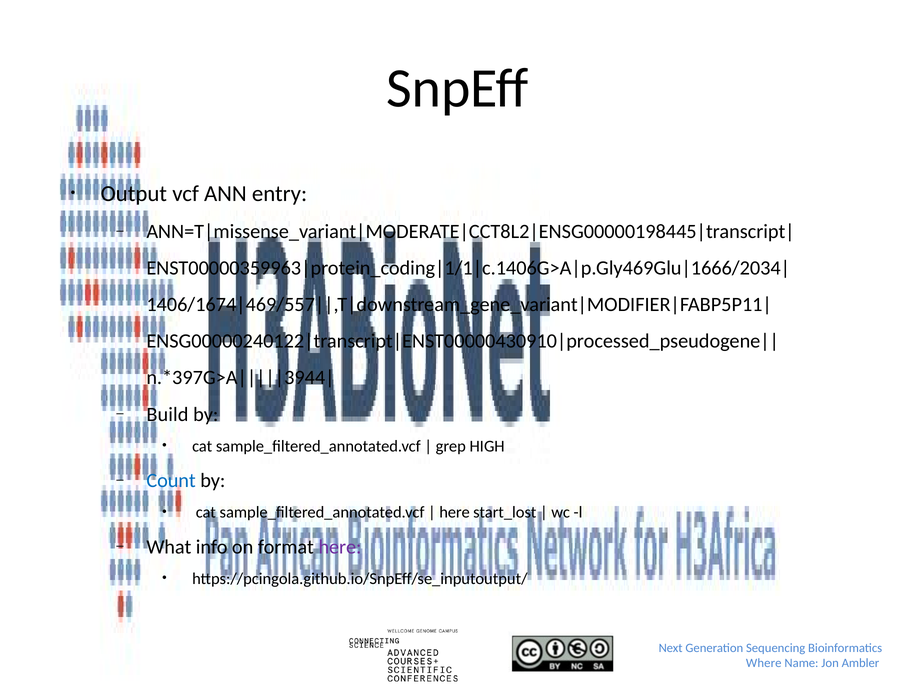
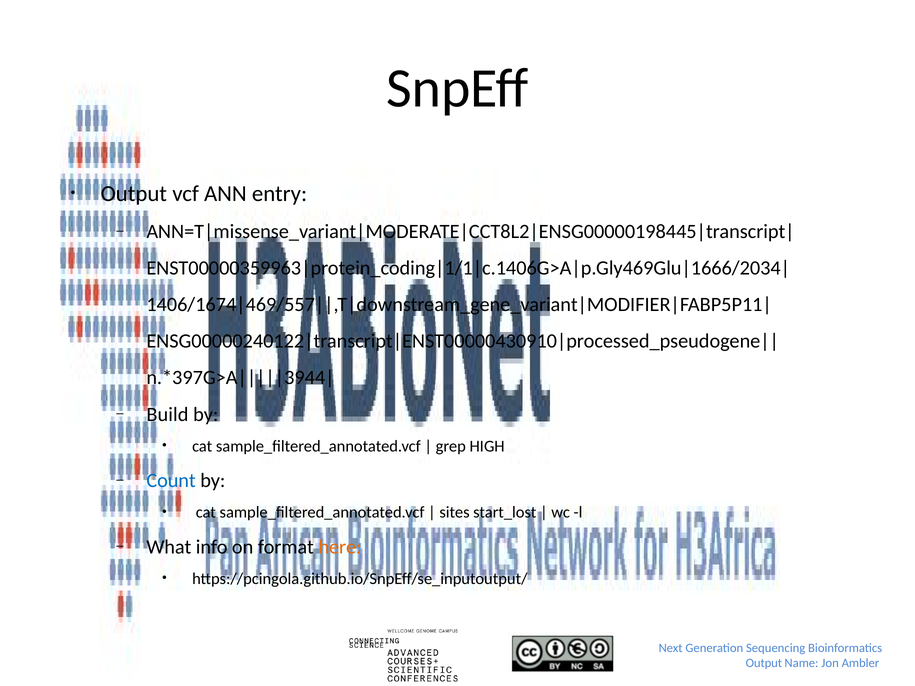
here at (455, 513): here -> sites
here at (340, 547) colour: purple -> orange
Where at (764, 664): Where -> Output
